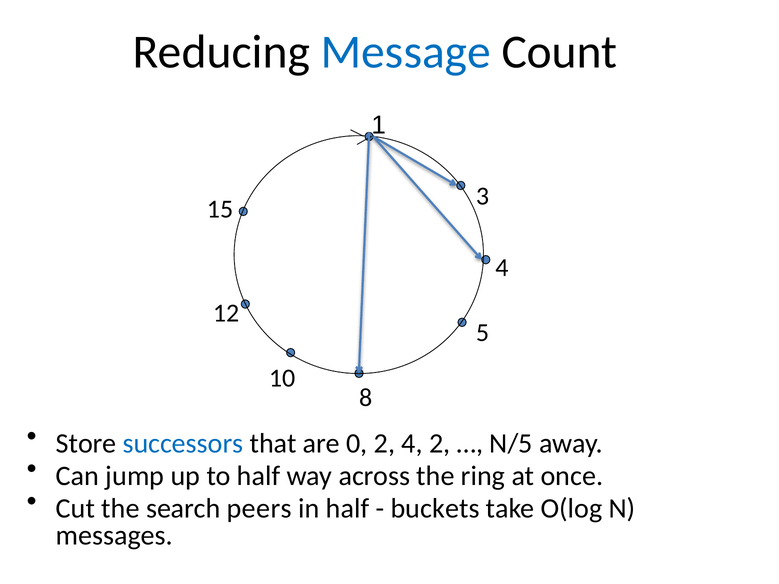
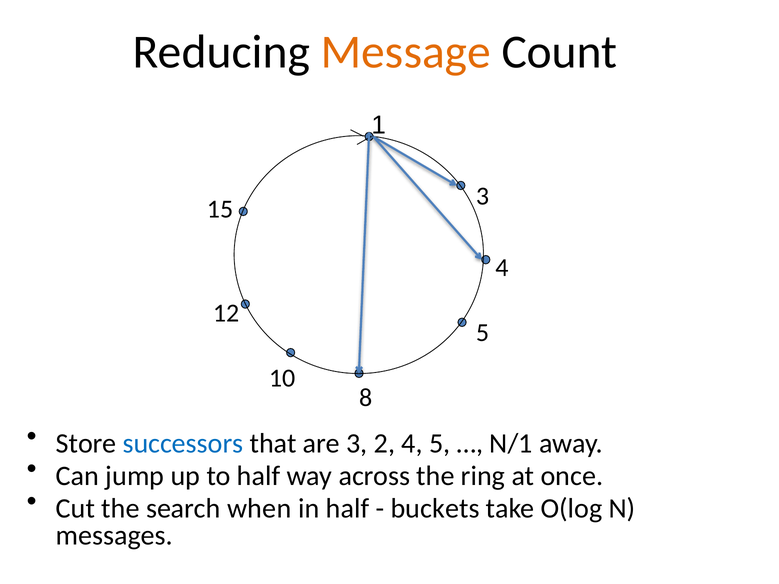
Message colour: blue -> orange
are 0: 0 -> 3
2 4 2: 2 -> 5
N/5: N/5 -> N/1
peers: peers -> when
